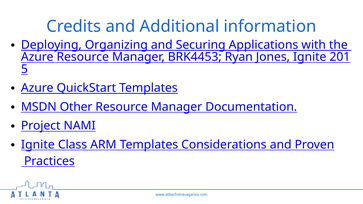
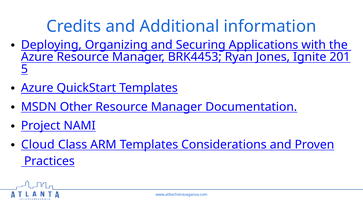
Ignite at (38, 145): Ignite -> Cloud
